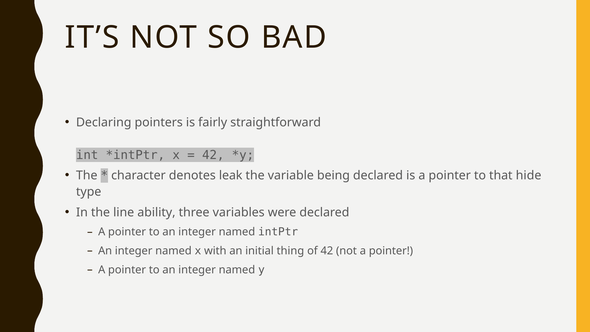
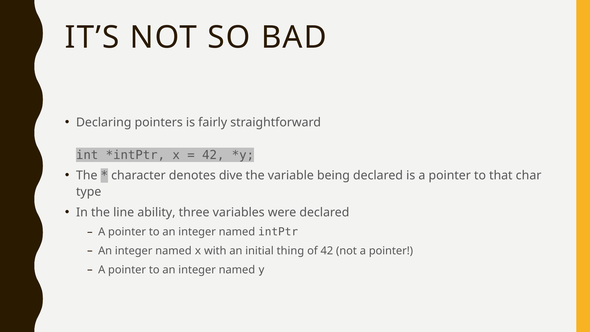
leak: leak -> dive
hide: hide -> char
